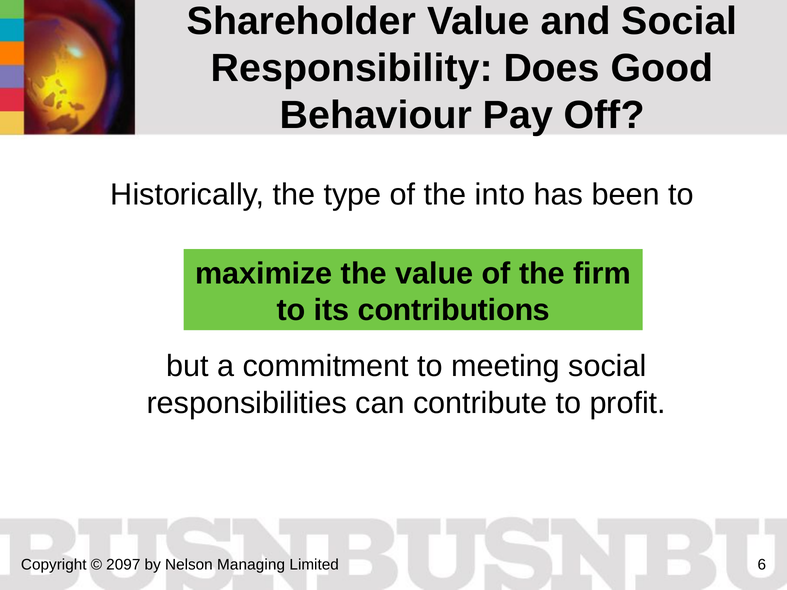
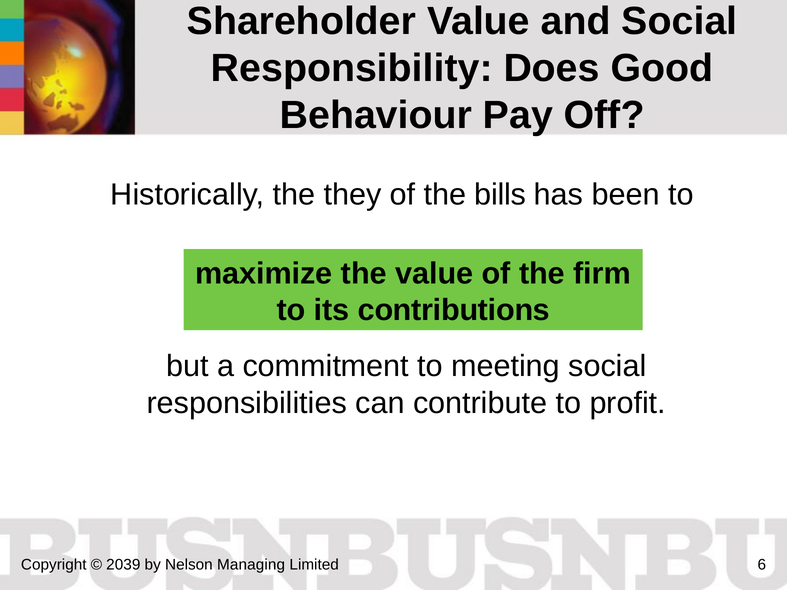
type: type -> they
into: into -> bills
2097: 2097 -> 2039
